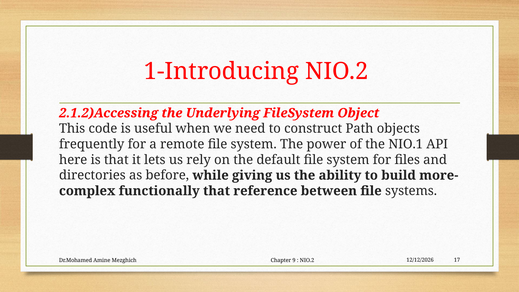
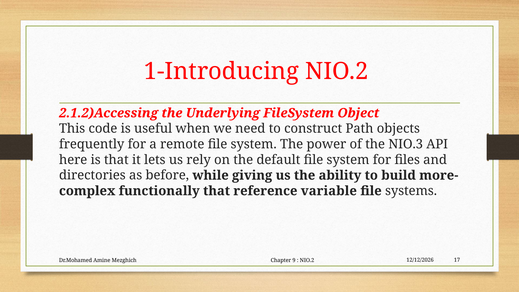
NIO.1: NIO.1 -> NIO.3
between: between -> variable
